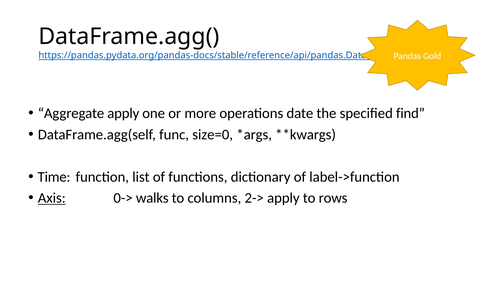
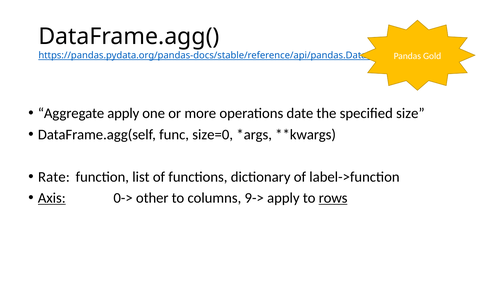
find: find -> size
Time: Time -> Rate
walks: walks -> other
2->: 2-> -> 9->
rows underline: none -> present
